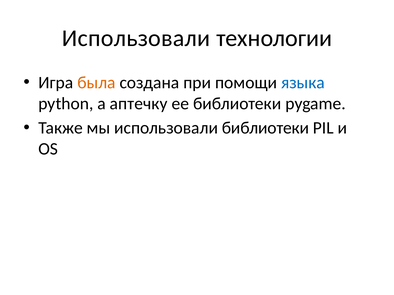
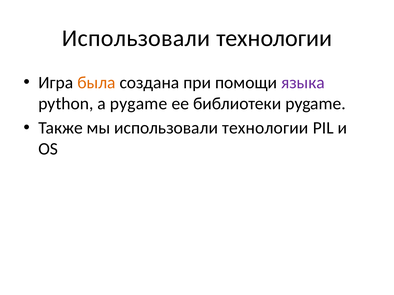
языка colour: blue -> purple
а аптечку: аптечку -> pygame
мы использовали библиотеки: библиотеки -> технологии
